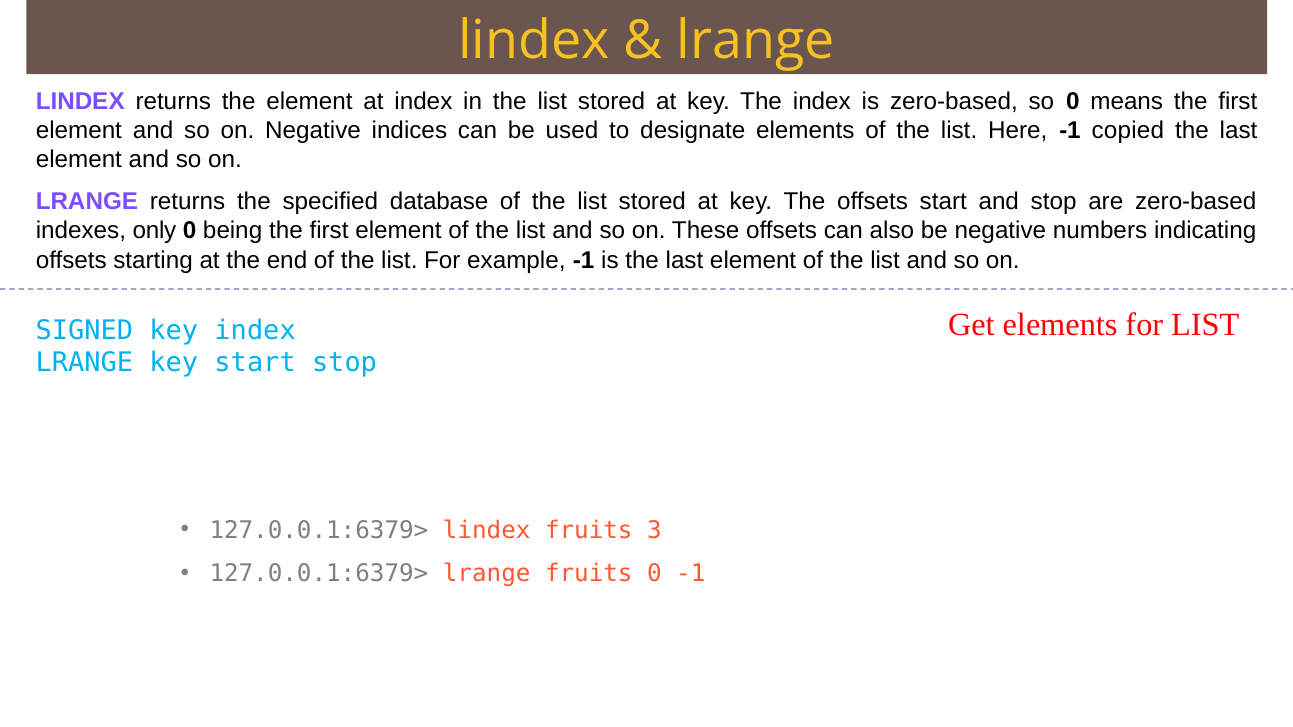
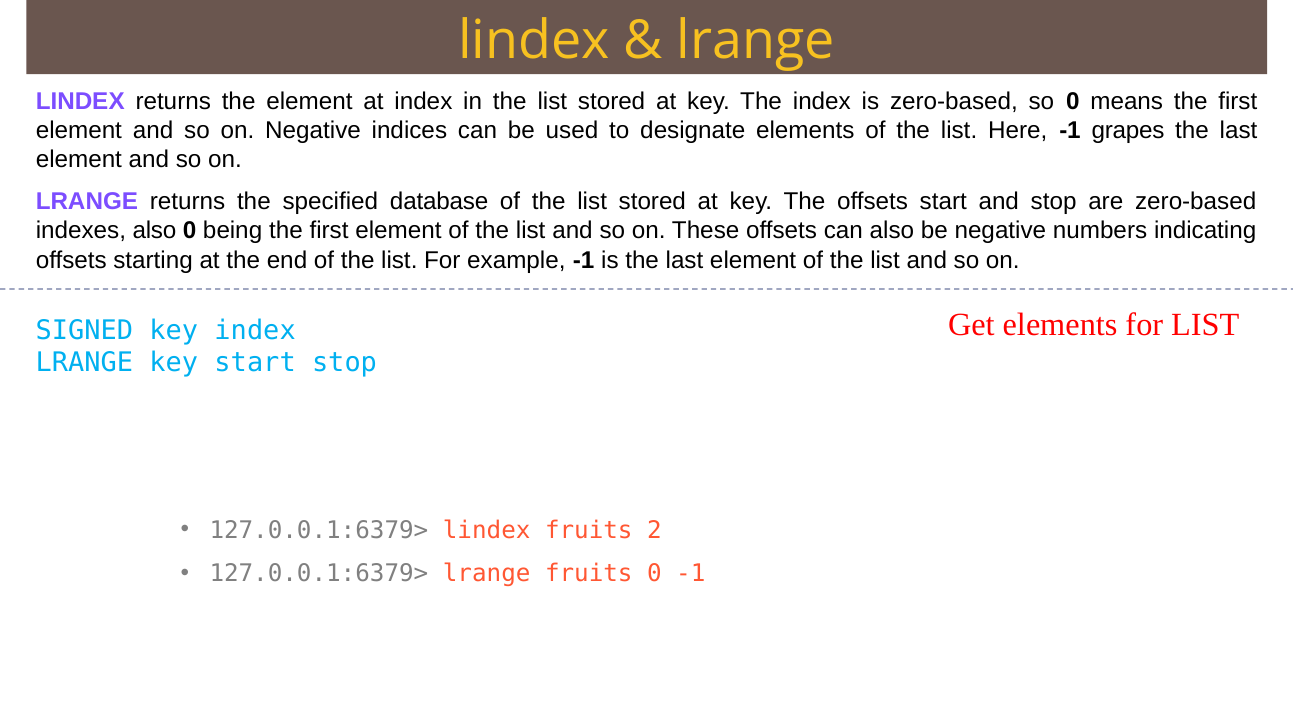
copied: copied -> grapes
indexes only: only -> also
3: 3 -> 2
